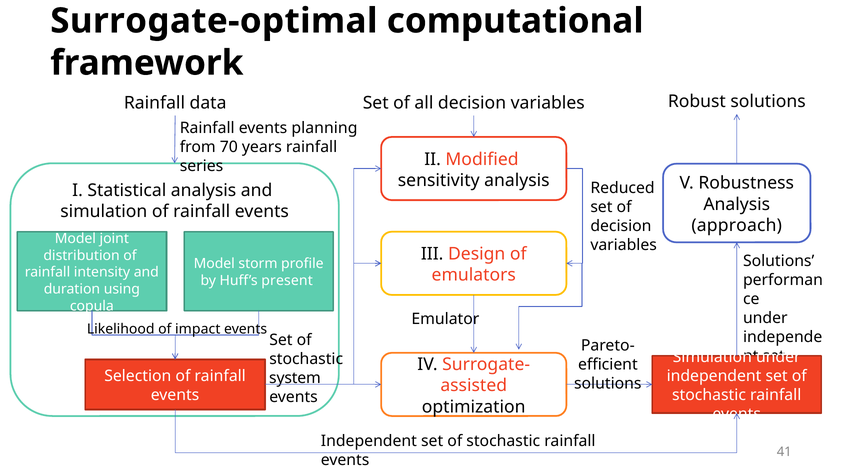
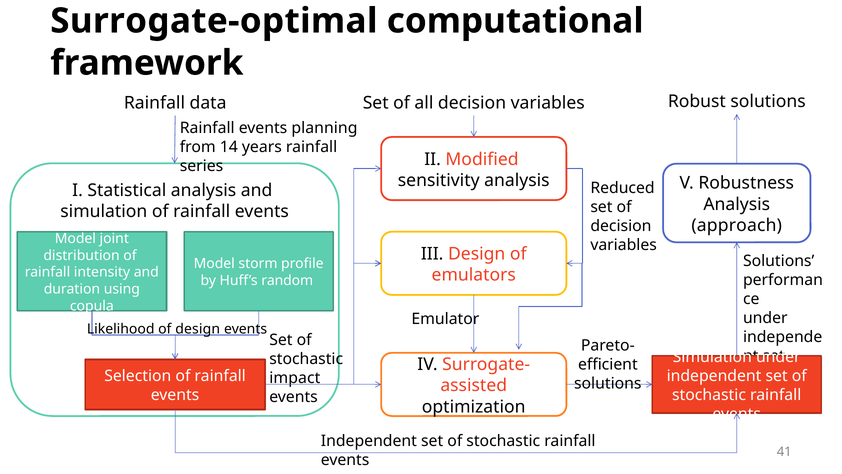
70: 70 -> 14
present: present -> random
of impact: impact -> design
system: system -> impact
